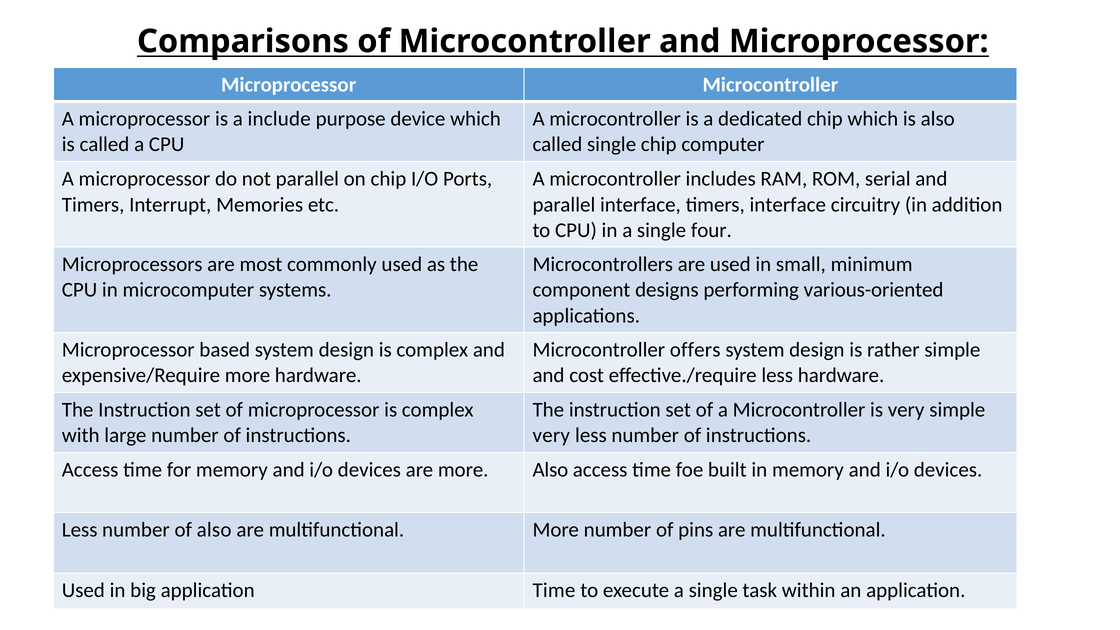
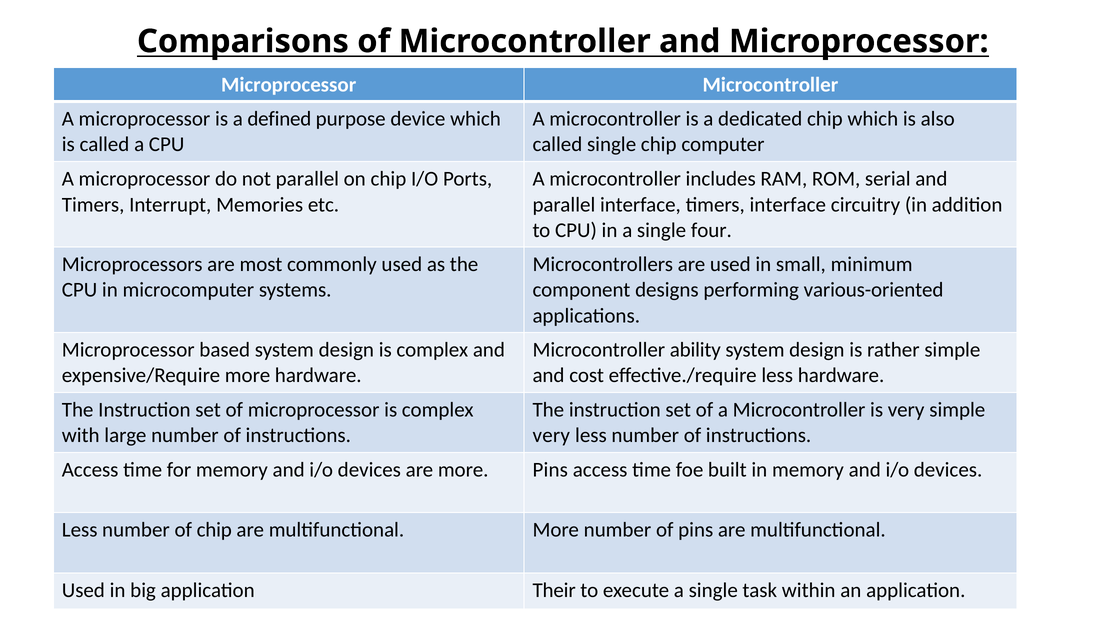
include: include -> defined
offers: offers -> ability
more Also: Also -> Pins
of also: also -> chip
application Time: Time -> Their
